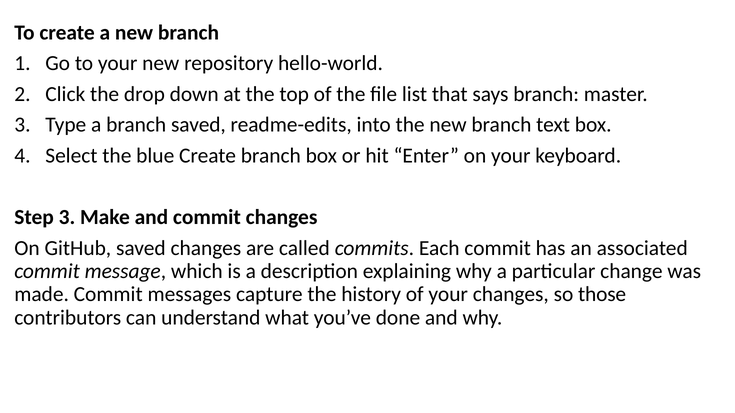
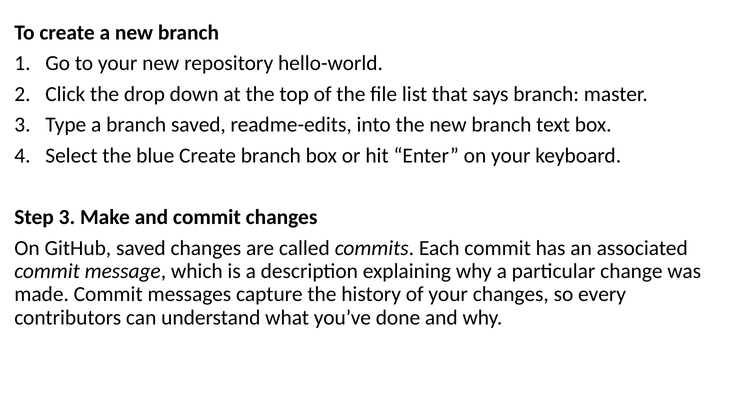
those: those -> every
